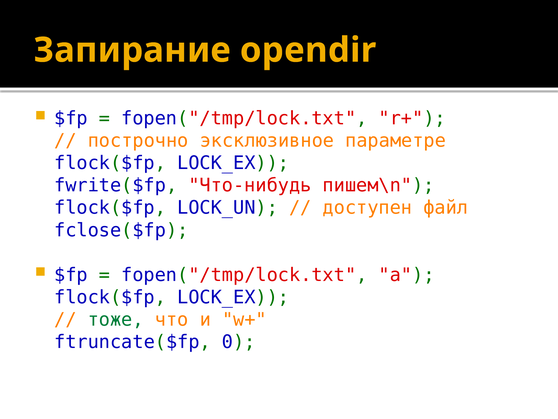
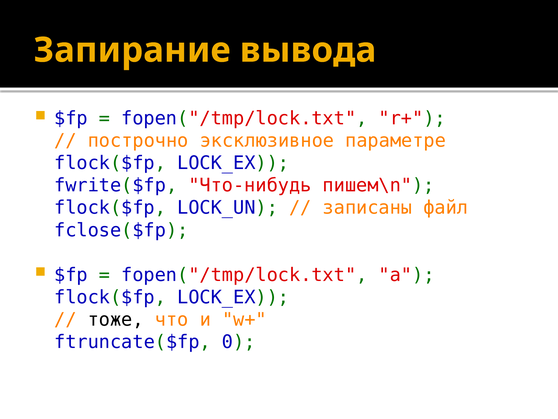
opendir: opendir -> вывода
доступен: доступен -> записаны
тоже colour: green -> black
